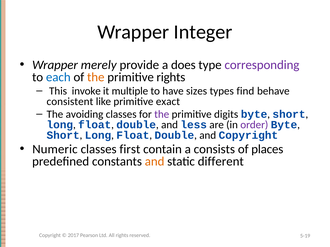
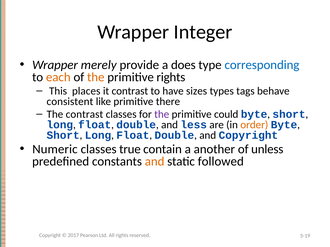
corresponding colour: purple -> blue
each colour: blue -> orange
invoke: invoke -> places
it multiple: multiple -> contrast
find: find -> tags
exact: exact -> there
The avoiding: avoiding -> contrast
digits: digits -> could
order colour: purple -> orange
first: first -> true
consists: consists -> another
places: places -> unless
different: different -> followed
